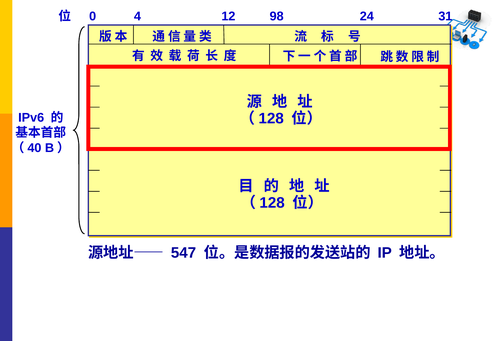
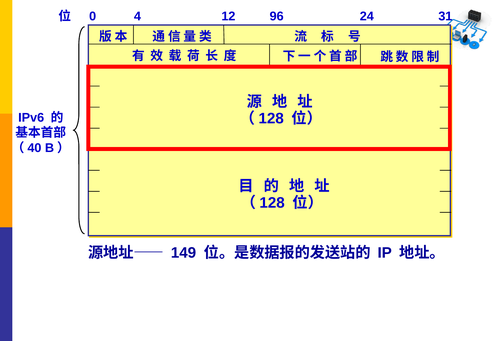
98: 98 -> 96
547: 547 -> 149
